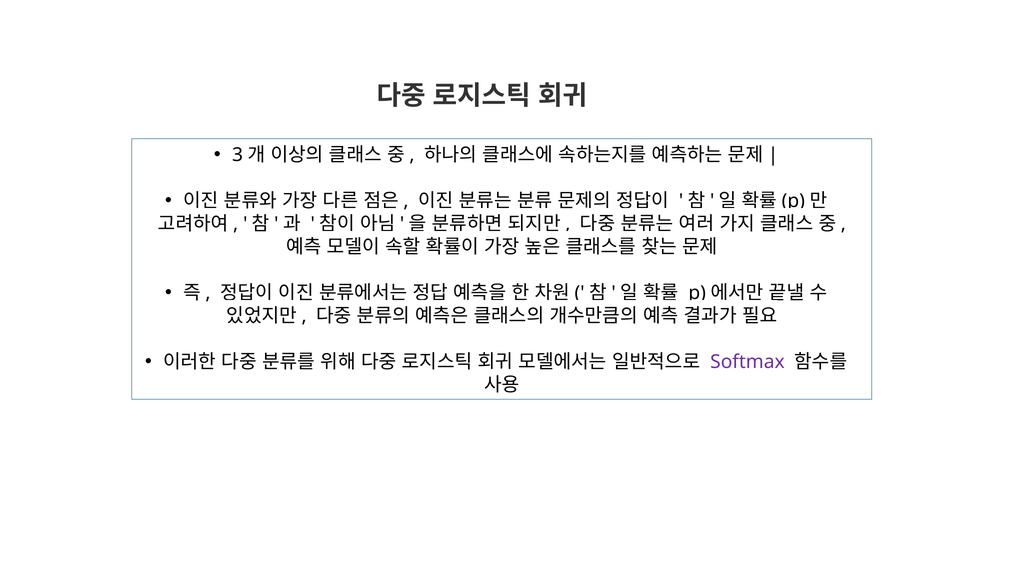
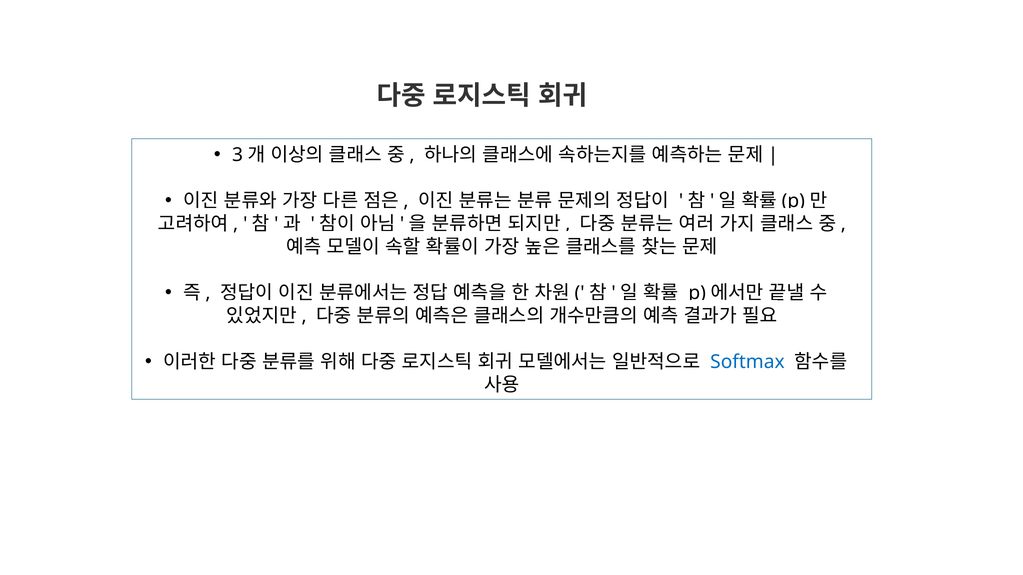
Softmax colour: purple -> blue
